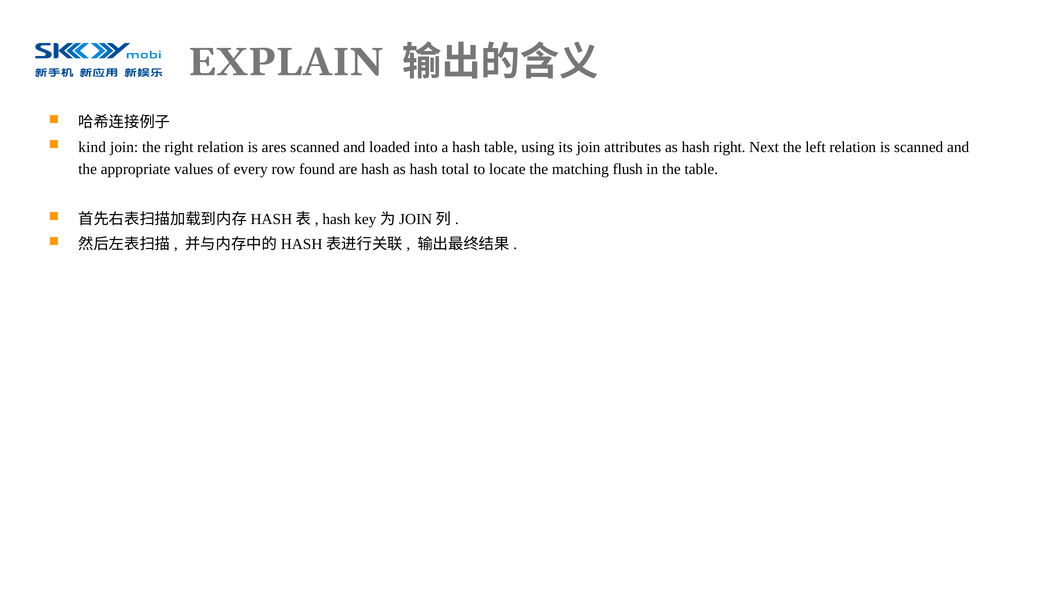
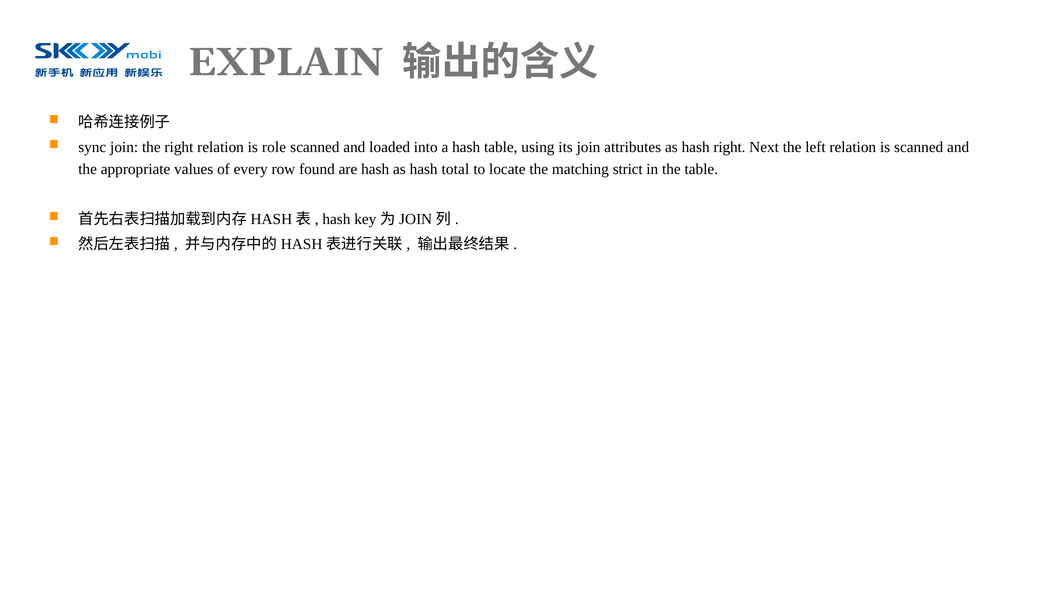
kind: kind -> sync
ares: ares -> role
flush: flush -> strict
